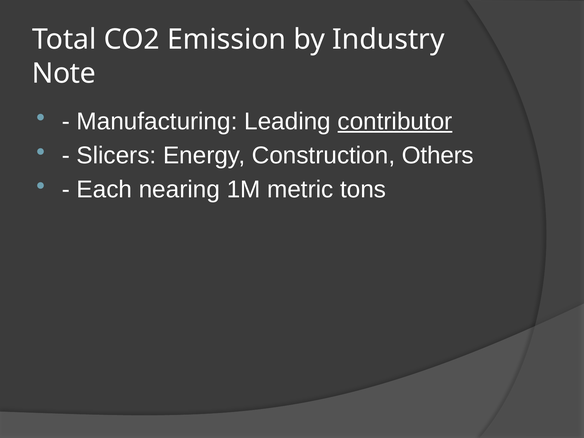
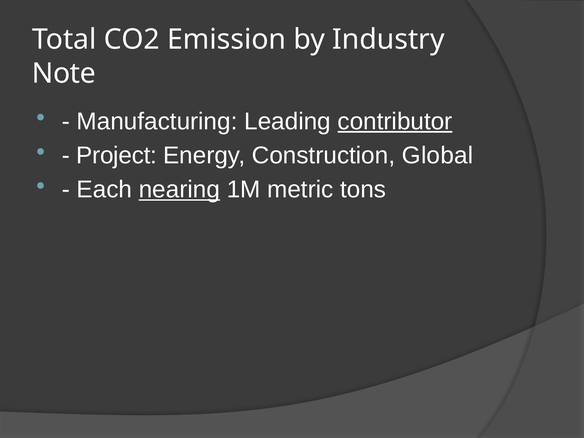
Slicers: Slicers -> Project
Others: Others -> Global
nearing underline: none -> present
